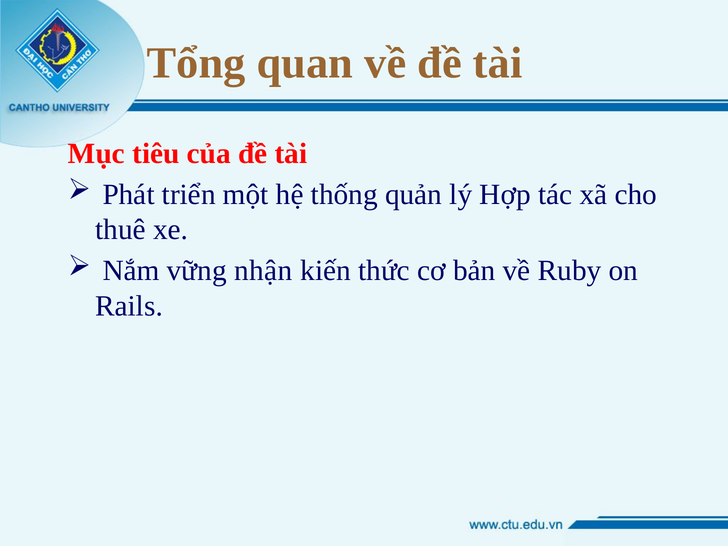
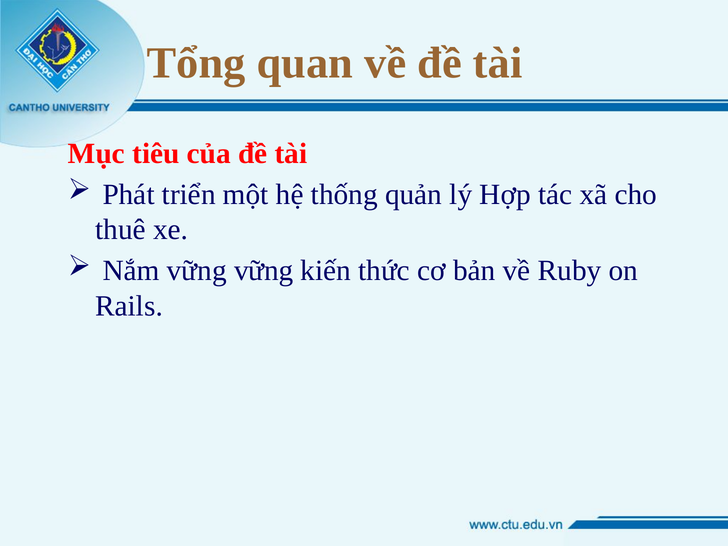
vững nhận: nhận -> vững
